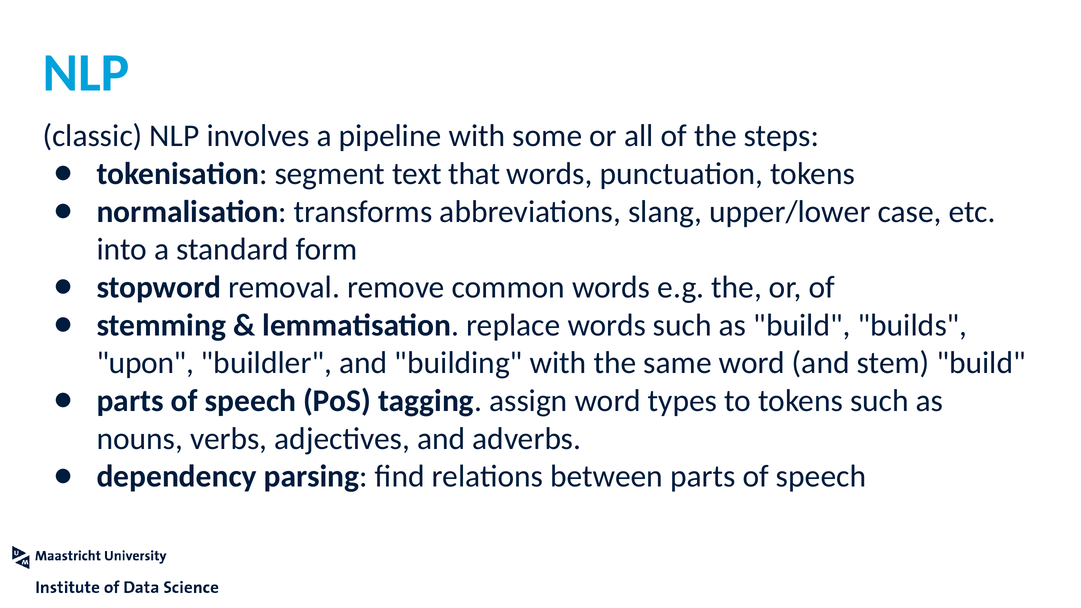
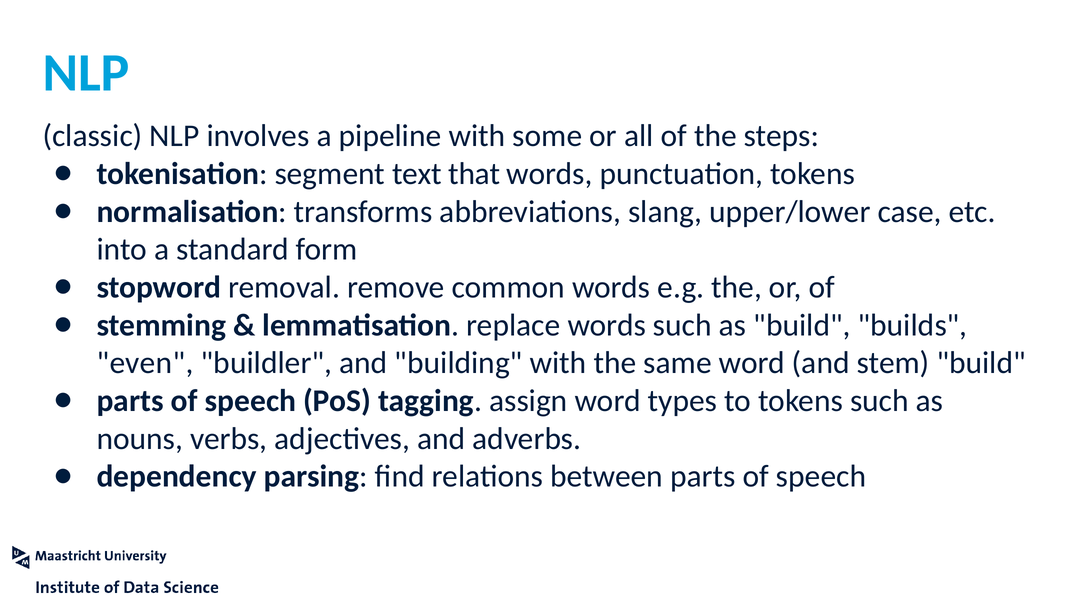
upon: upon -> even
